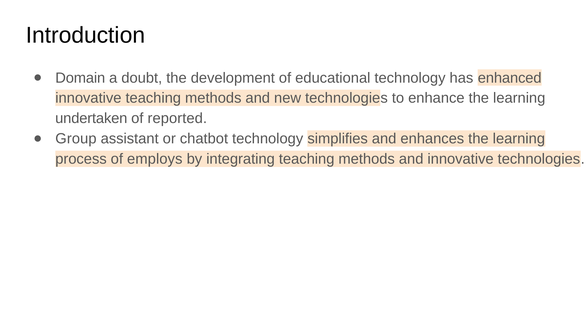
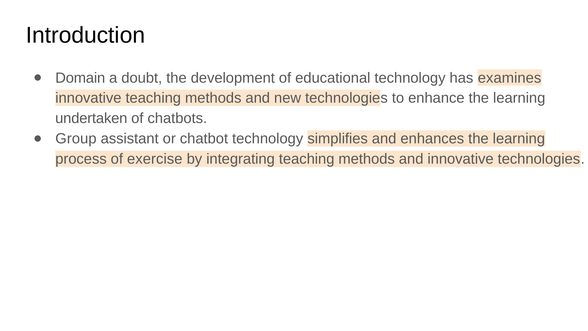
enhanced: enhanced -> examines
reported: reported -> chatbots
employs: employs -> exercise
